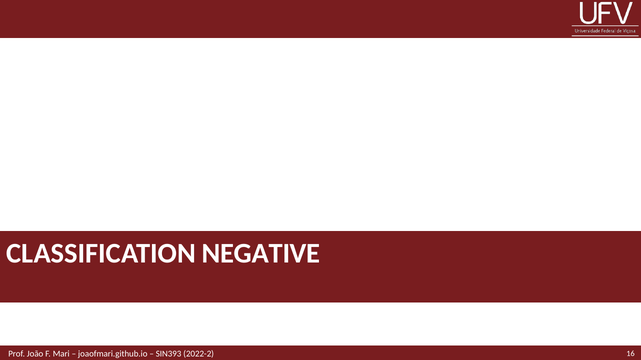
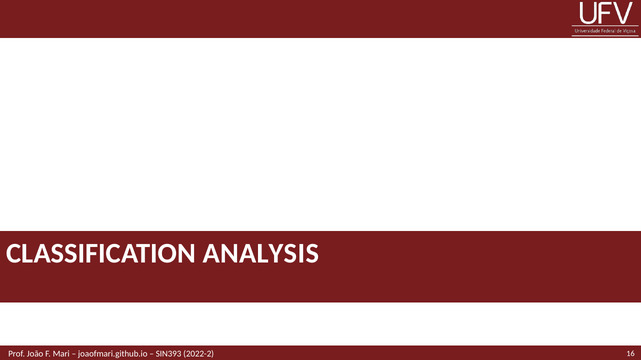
NEGATIVE: NEGATIVE -> ANALYSIS
